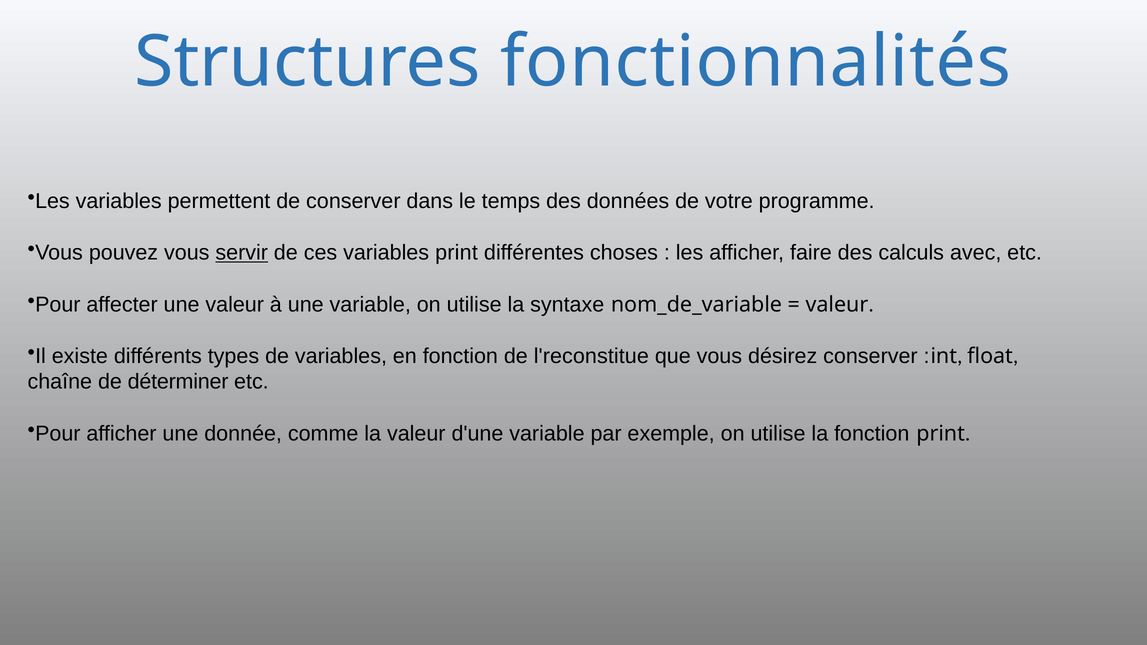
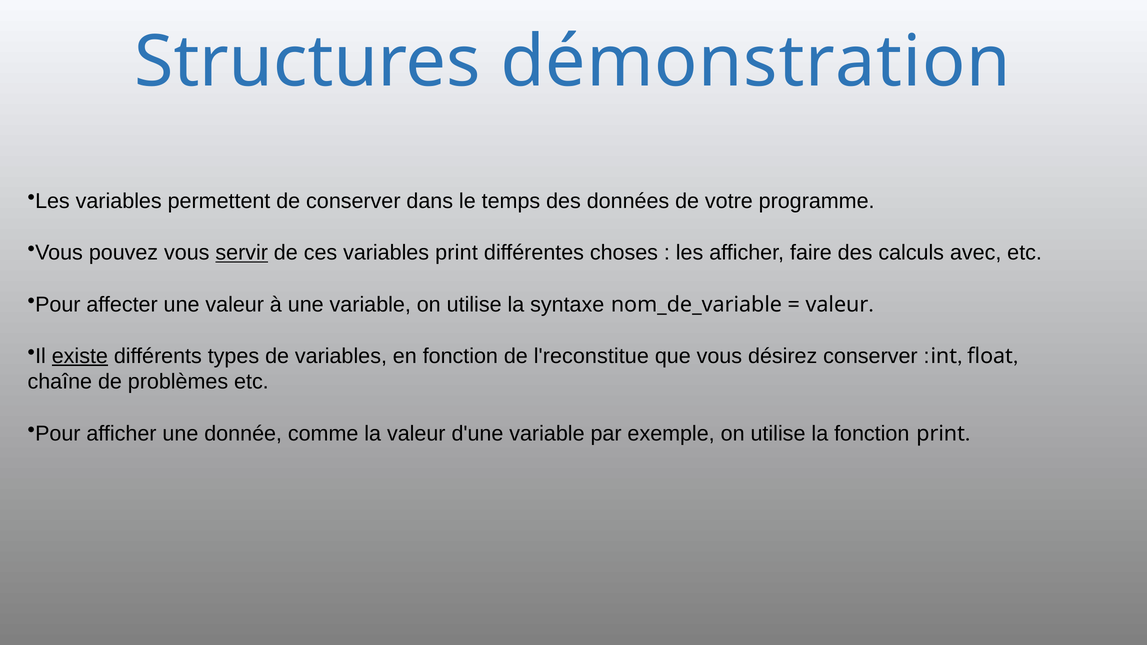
fonctionnalités: fonctionnalités -> démonstration
existe underline: none -> present
déterminer: déterminer -> problèmes
